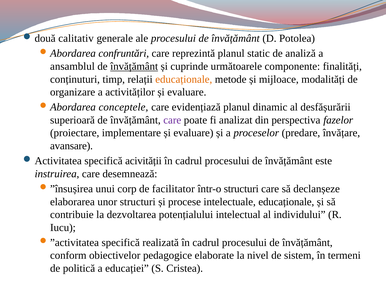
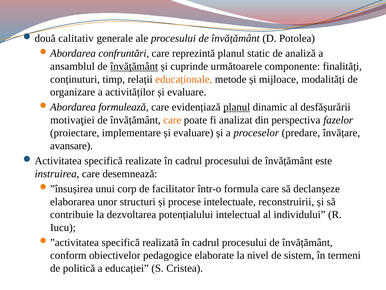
conceptele: conceptele -> formulează
planul at (237, 107) underline: none -> present
superioară: superioară -> motivaţiei
care at (172, 120) colour: purple -> orange
acivității: acivității -> realizate
într-o structuri: structuri -> formula
intelectuale educaționale: educaționale -> reconstruirii
